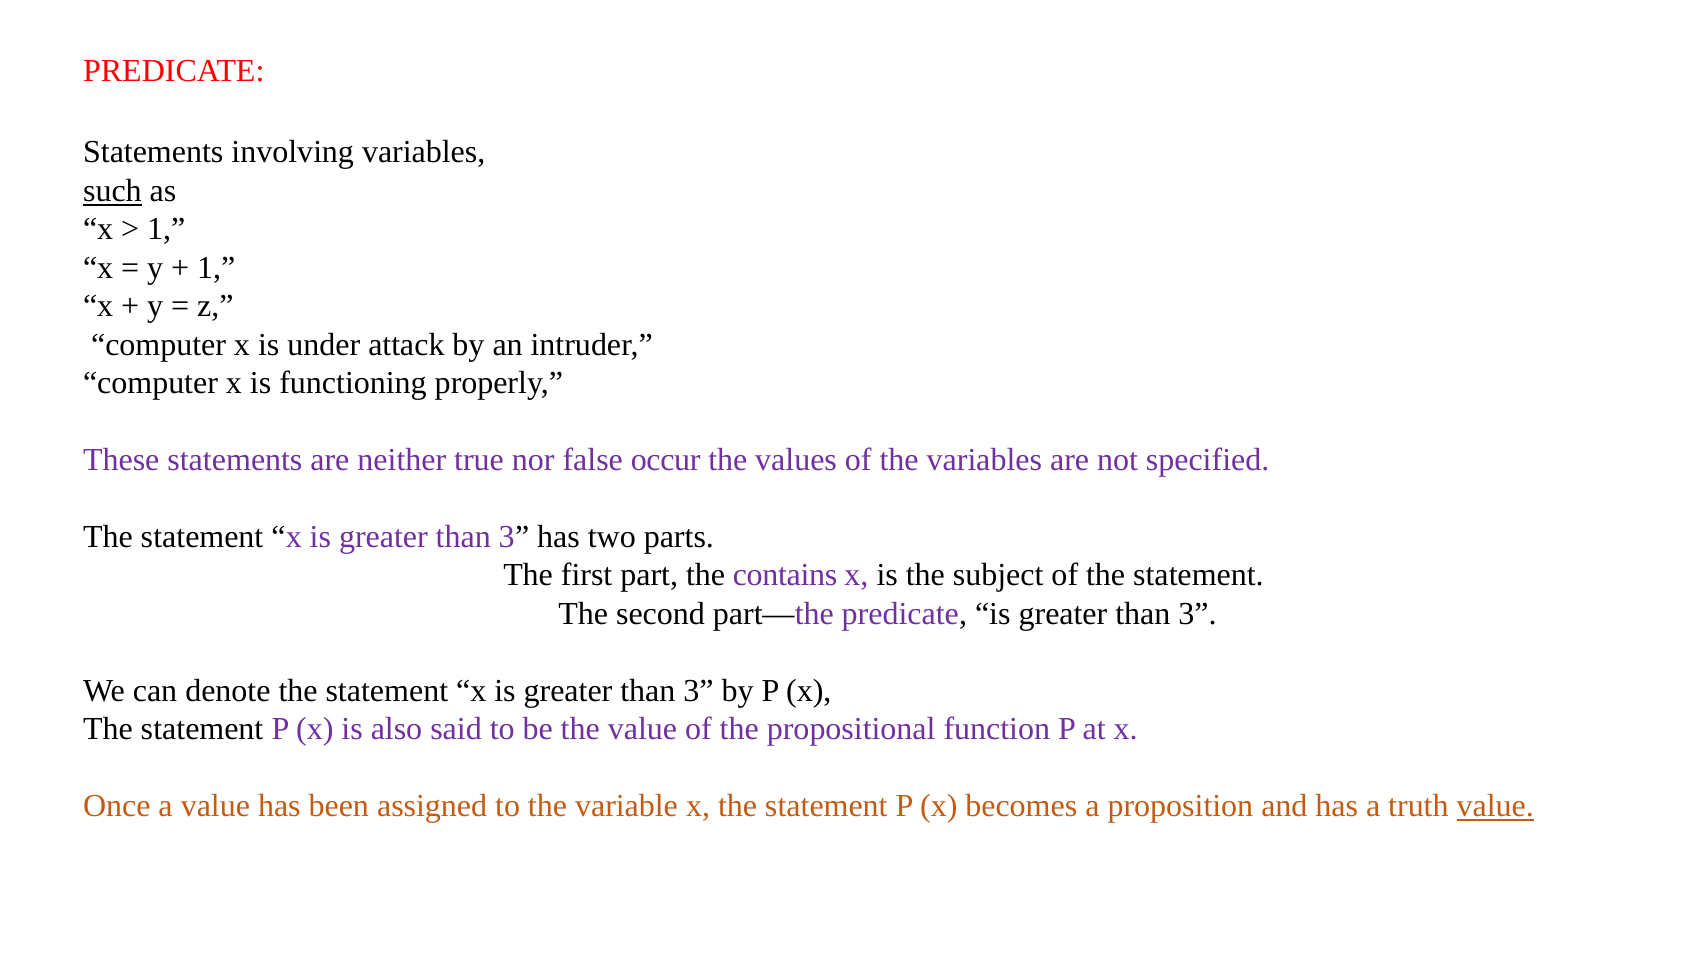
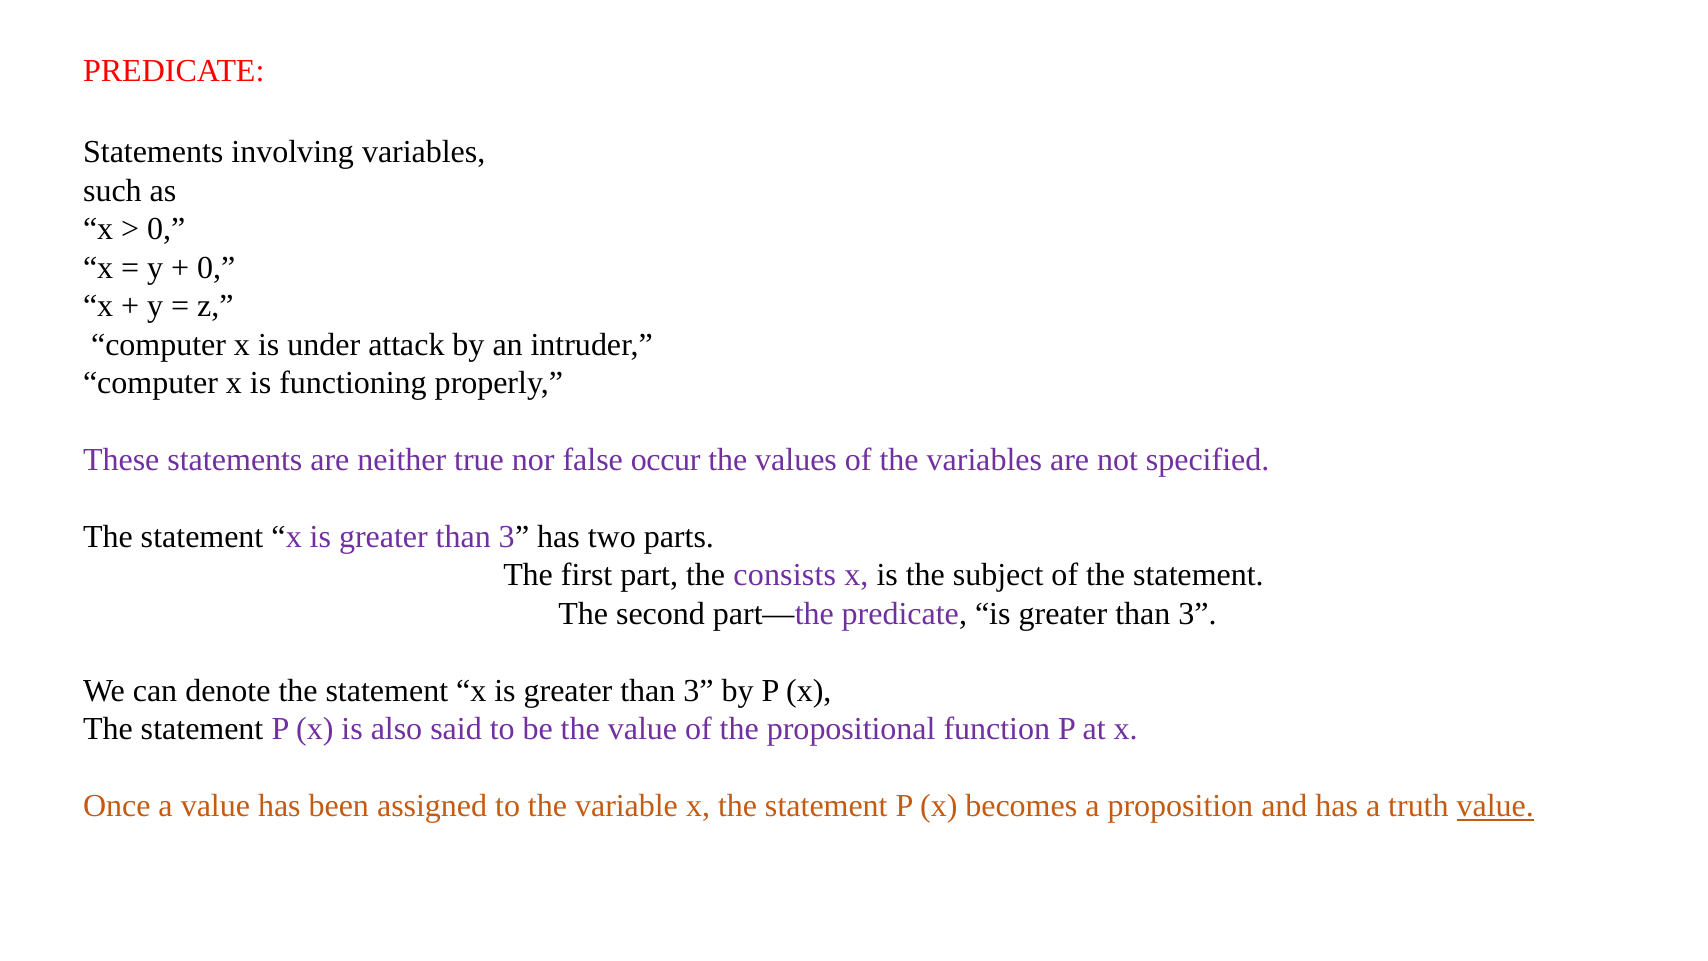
such underline: present -> none
1 at (166, 229): 1 -> 0
1 at (216, 268): 1 -> 0
contains: contains -> consists
